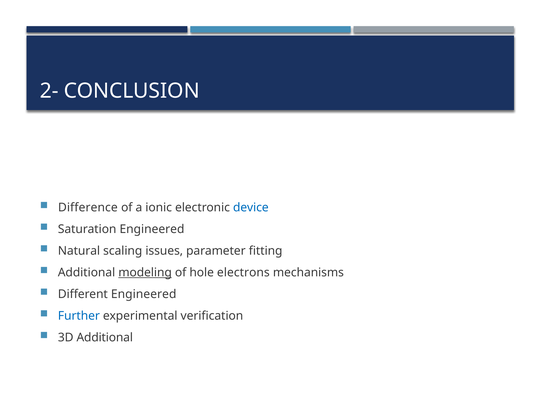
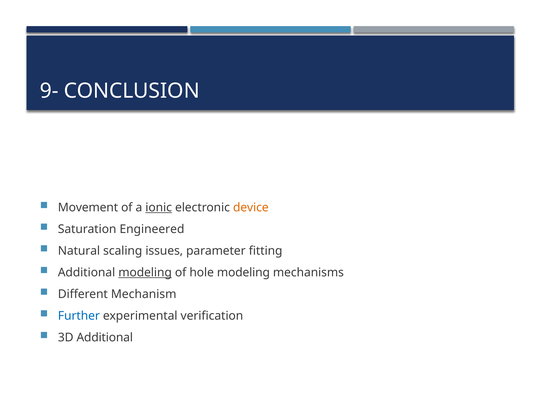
2-: 2- -> 9-
Difference: Difference -> Movement
ionic underline: none -> present
device colour: blue -> orange
hole electrons: electrons -> modeling
Different Engineered: Engineered -> Mechanism
